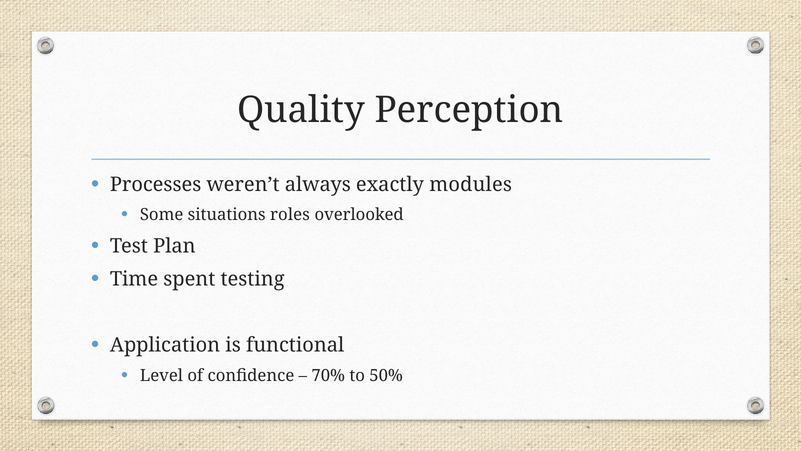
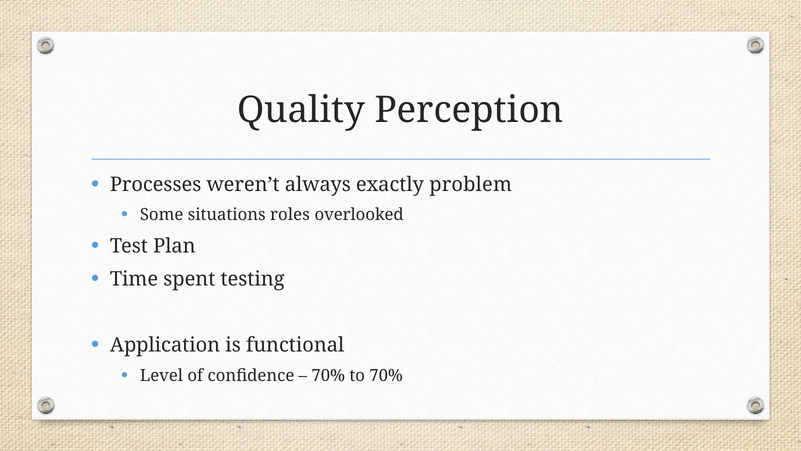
modules: modules -> problem
to 50%: 50% -> 70%
